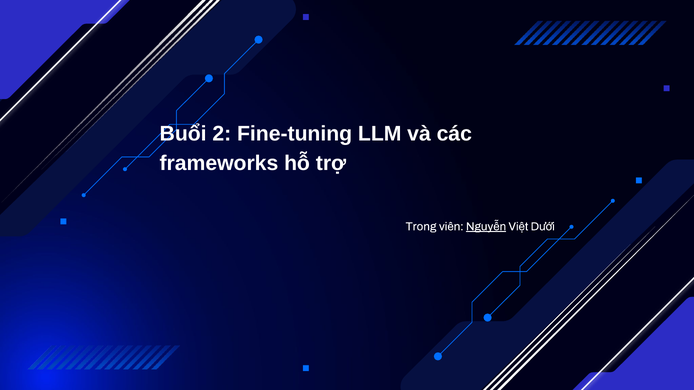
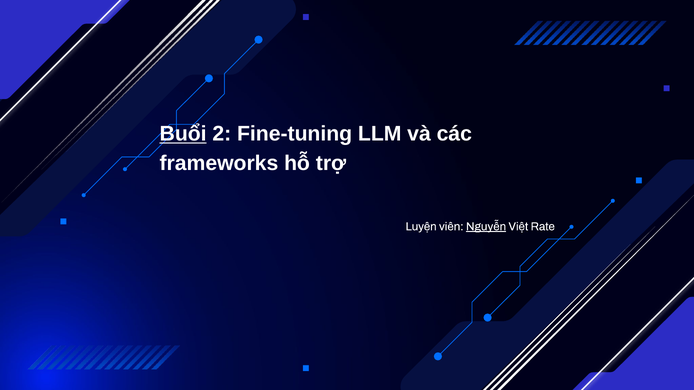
Buổi underline: none -> present
Trong: Trong -> Luyện
Dưới: Dưới -> Rate
